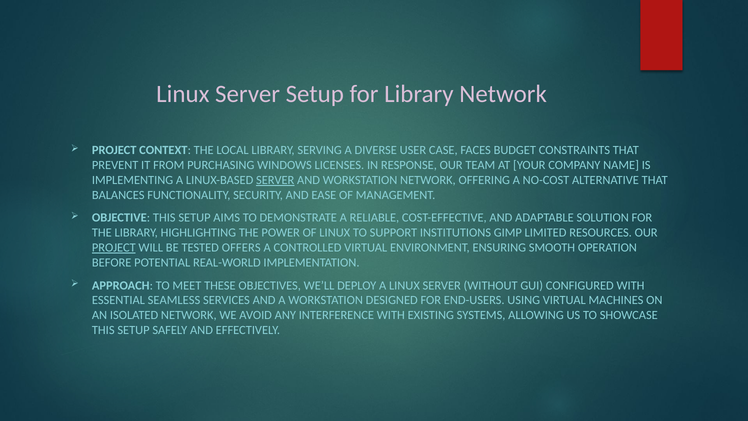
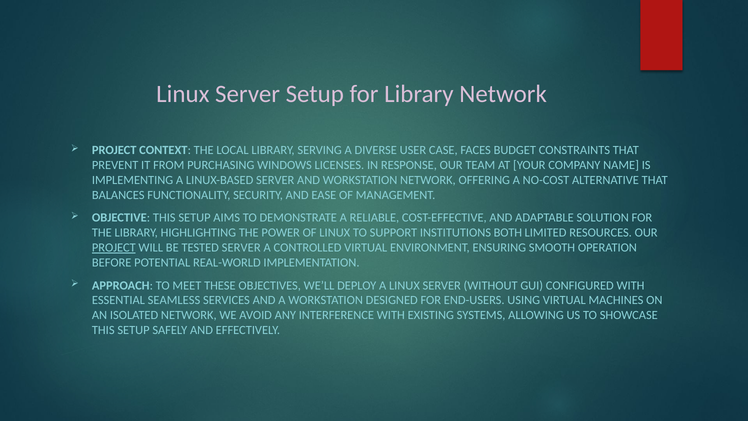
SERVER at (275, 180) underline: present -> none
GIMP: GIMP -> BOTH
TESTED OFFERS: OFFERS -> SERVER
